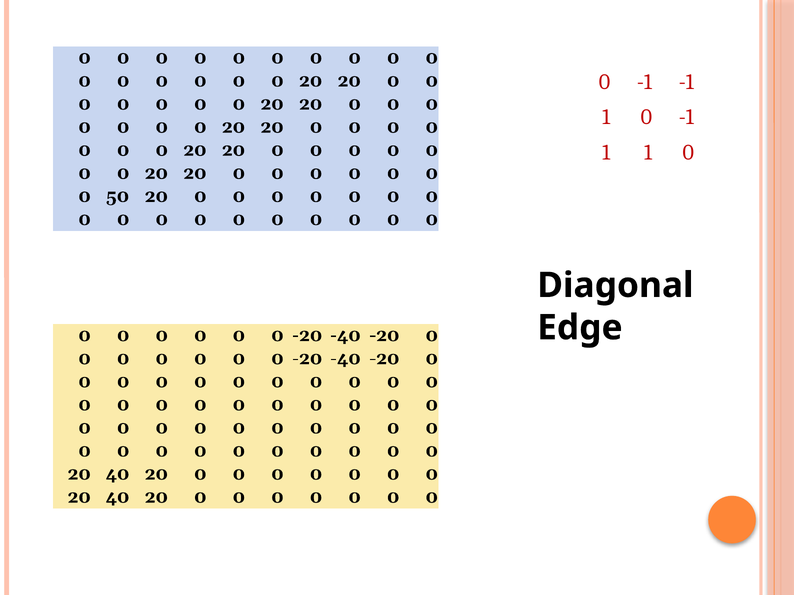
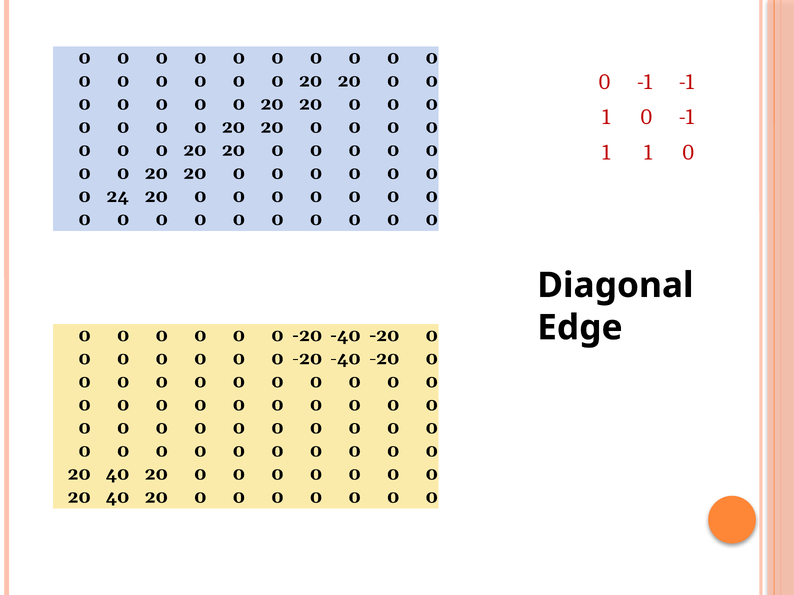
50: 50 -> 24
